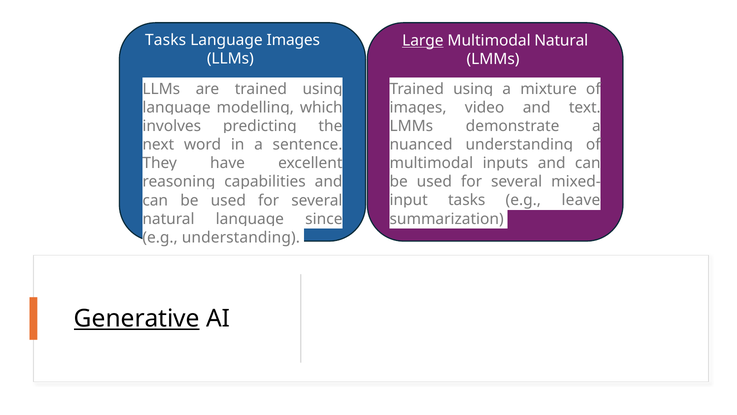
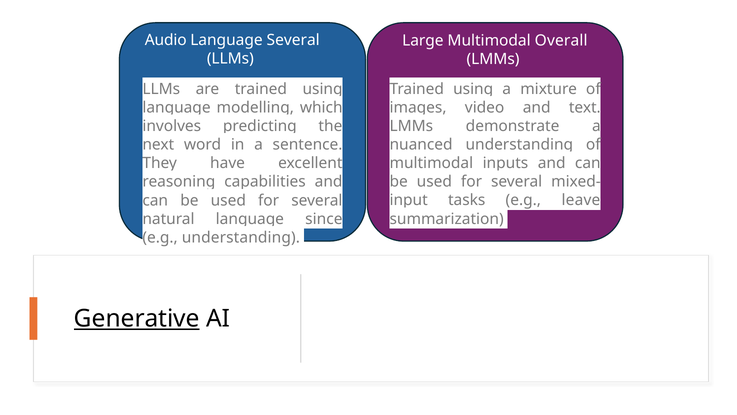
Tasks at (166, 40): Tasks -> Audio
Language Images: Images -> Several
Large underline: present -> none
Multimodal Natural: Natural -> Overall
